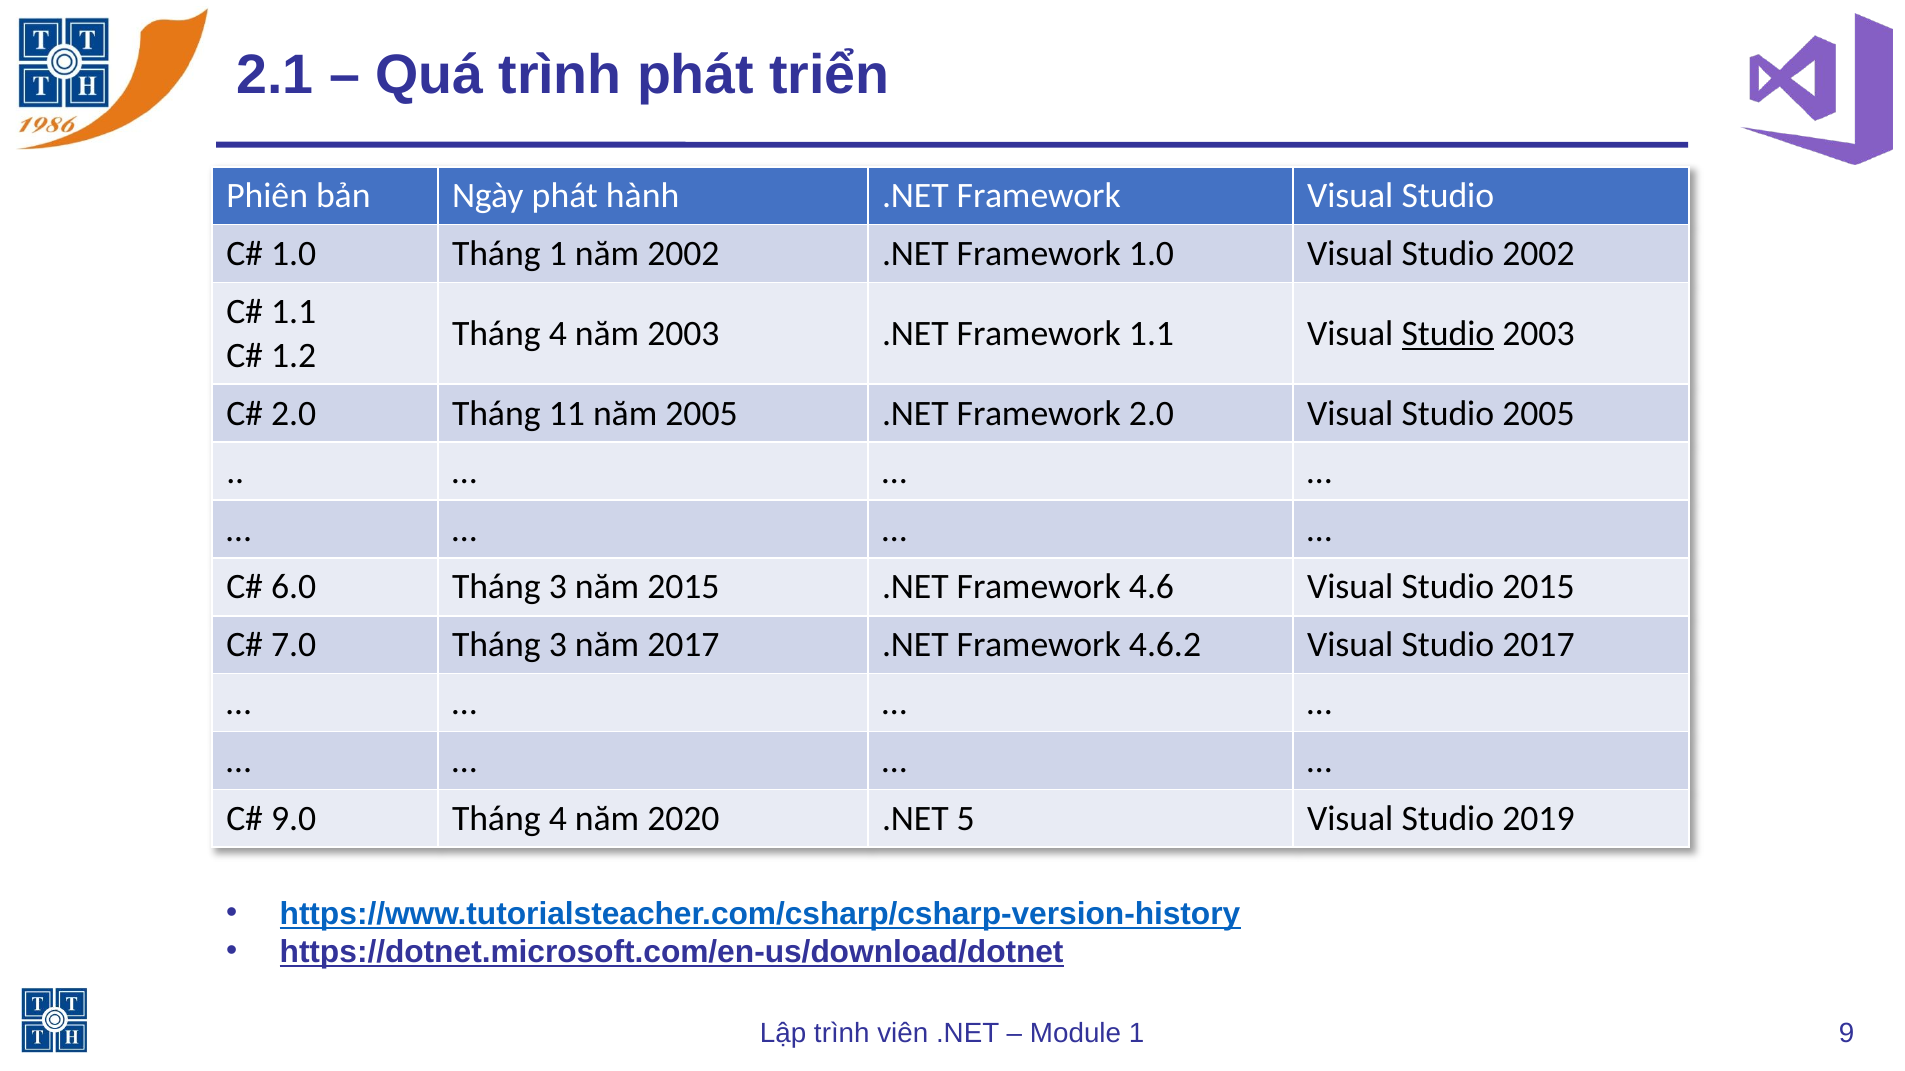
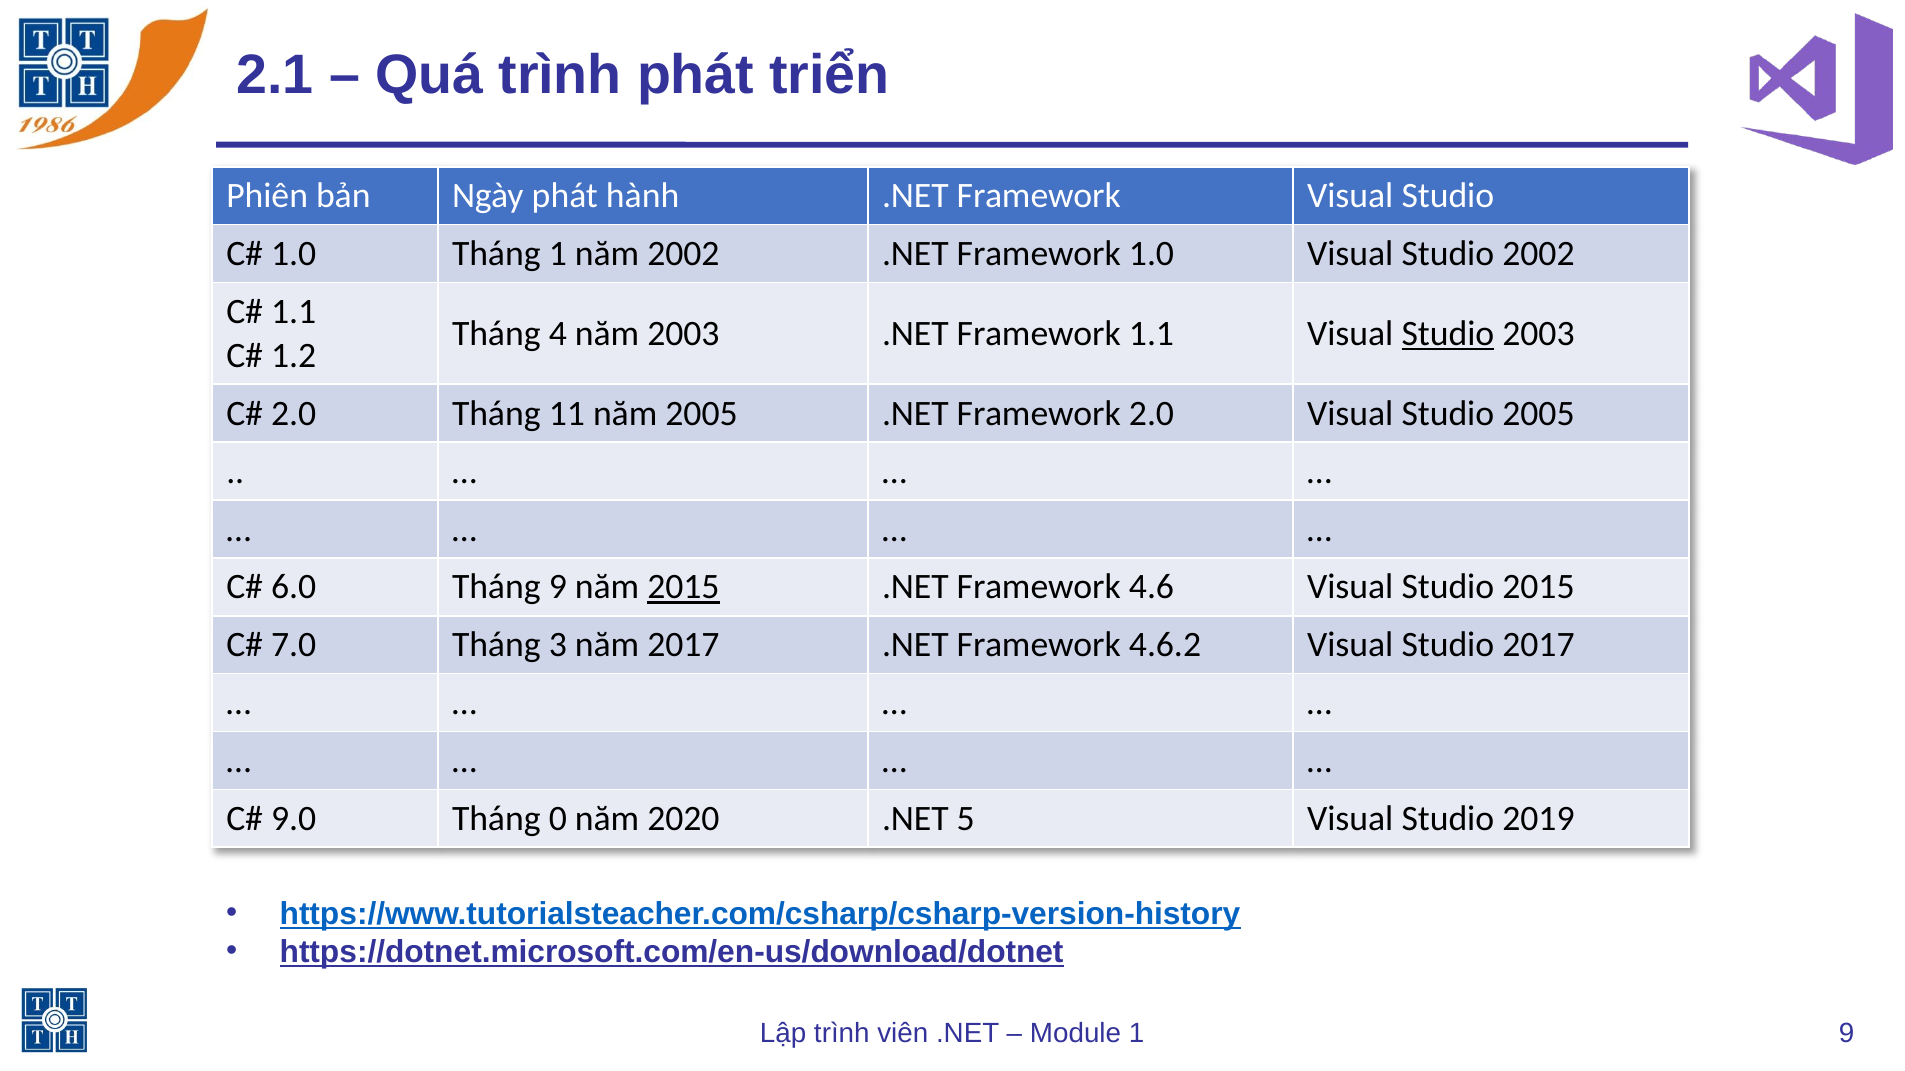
6.0 Tháng 3: 3 -> 9
2015 at (683, 587) underline: none -> present
9.0 Tháng 4: 4 -> 0
